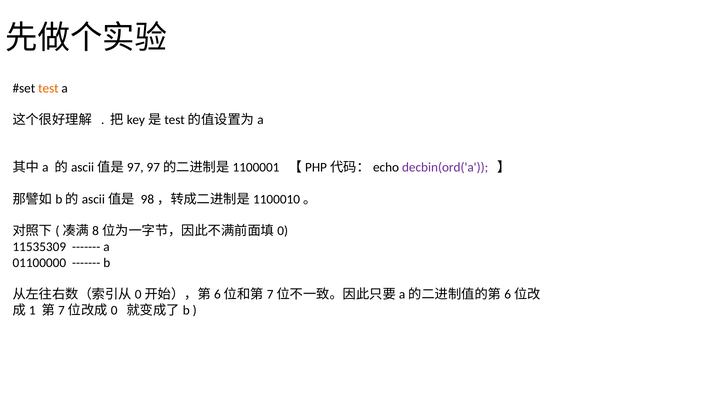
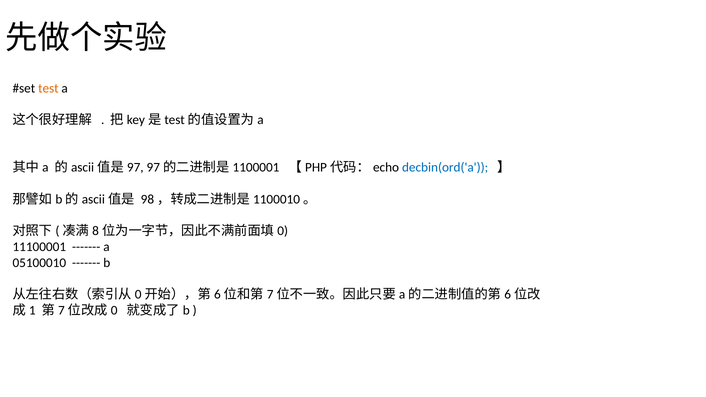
decbin(ord('a colour: purple -> blue
11535309: 11535309 -> 11100001
01100000: 01100000 -> 05100010
